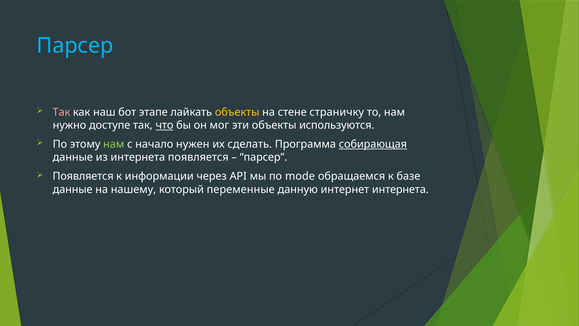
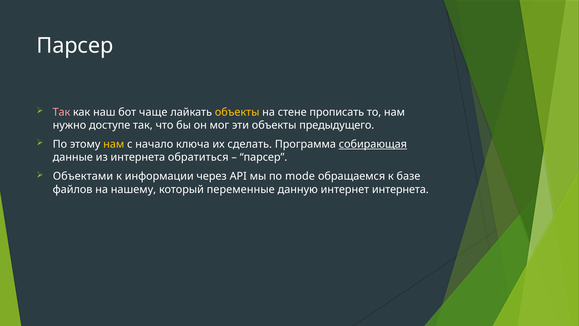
Парсер at (75, 46) colour: light blue -> white
этапе: этапе -> чаще
страничку: страничку -> прописать
что underline: present -> none
используются: используются -> предыдущего
нам at (114, 144) colour: light green -> yellow
нужен: нужен -> ключа
интернета появляется: появляется -> обратиться
Появляется at (83, 176): Появляется -> Объектами
данные at (73, 189): данные -> файлов
